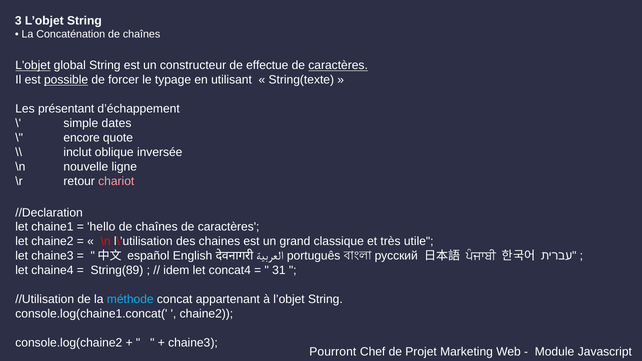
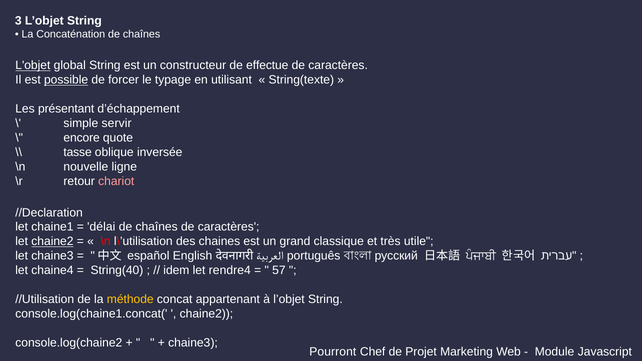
caractères at (338, 66) underline: present -> none
dates: dates -> servir
inclut: inclut -> tasse
hello: hello -> délai
chaine2 at (52, 242) underline: none -> present
String(89: String(89 -> String(40
concat4: concat4 -> rendre4
31: 31 -> 57
méthode colour: light blue -> yellow
